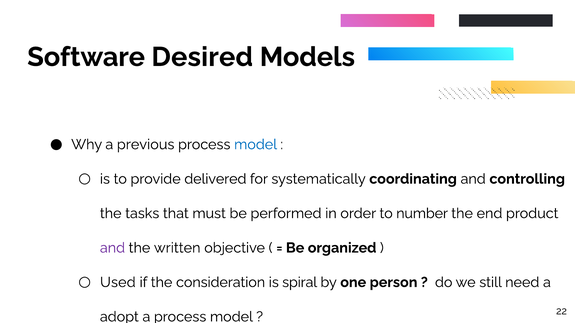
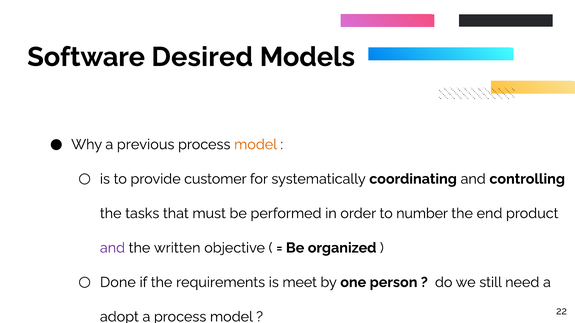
model at (256, 145) colour: blue -> orange
delivered: delivered -> customer
Used: Used -> Done
consideration: consideration -> requirements
spiral: spiral -> meet
